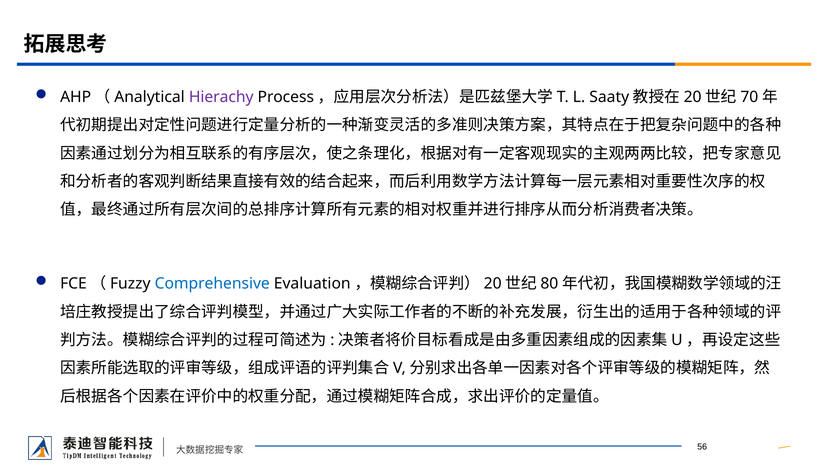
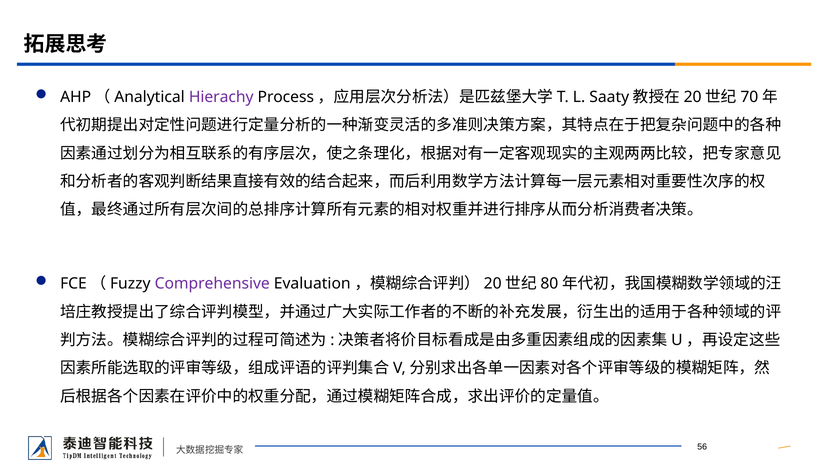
Comprehensive colour: blue -> purple
